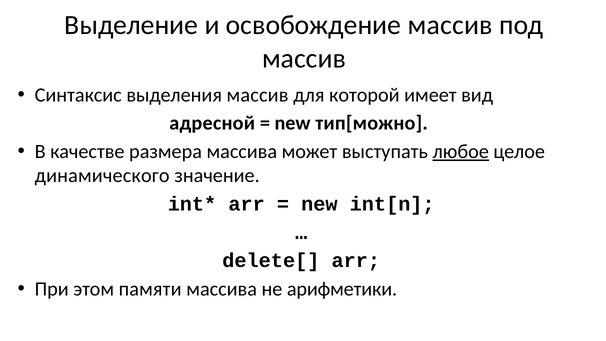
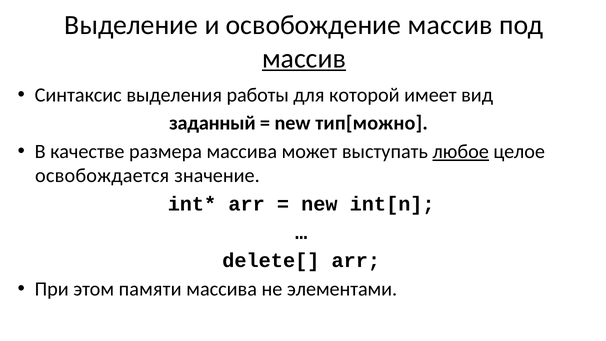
массив at (304, 58) underline: none -> present
выделения массив: массив -> работы
адресной: адресной -> заданный
динамического: динамического -> освобождается
арифметики: арифметики -> элементами
